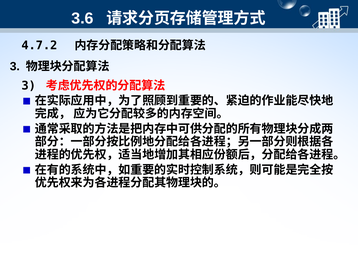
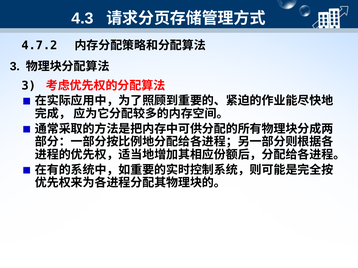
3.6: 3.6 -> 4.3
